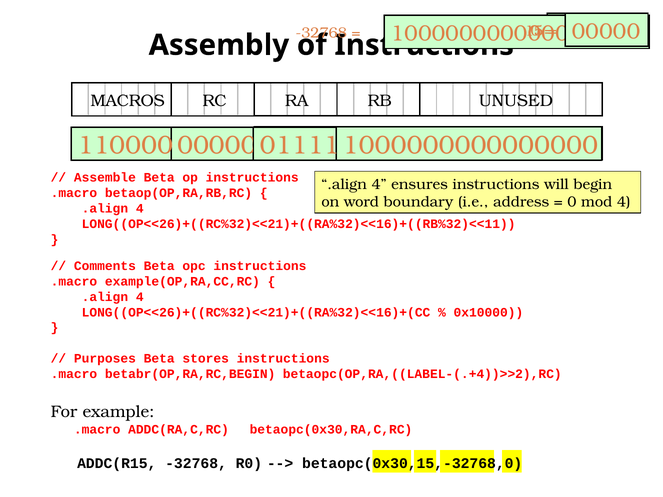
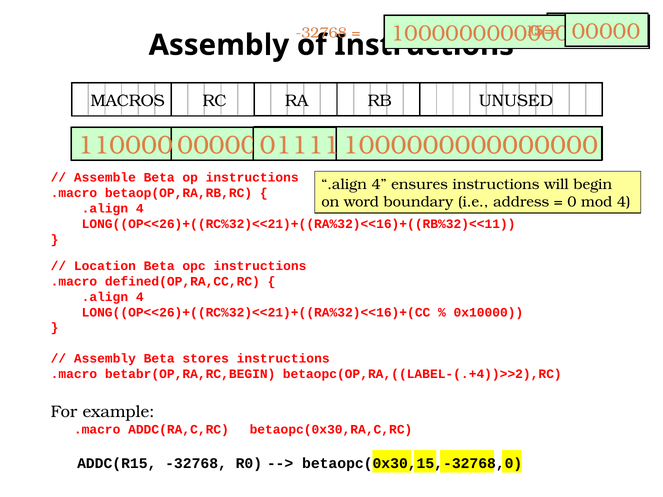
Comments: Comments -> Location
example(OP,RA,CC,RC: example(OP,RA,CC,RC -> defined(OP,RA,CC,RC
Purposes at (105, 359): Purposes -> Assembly
